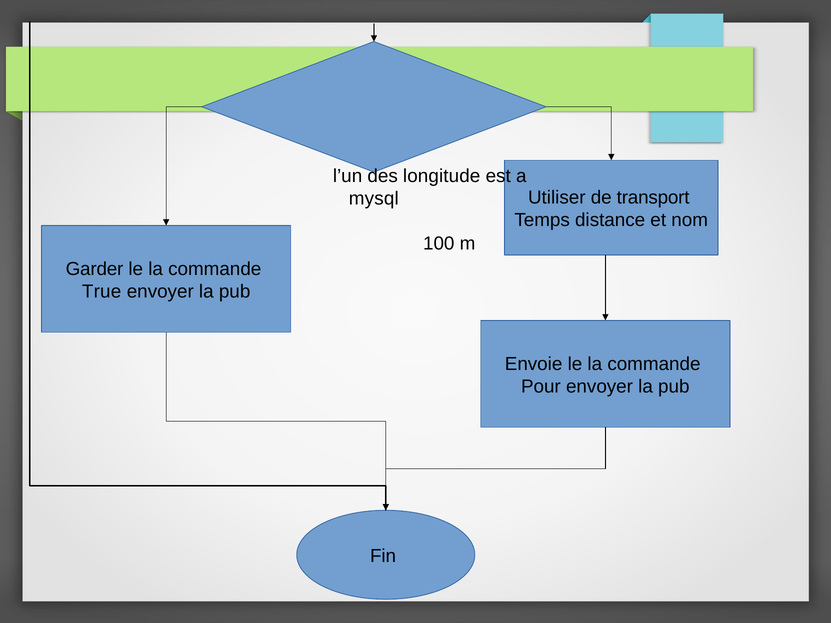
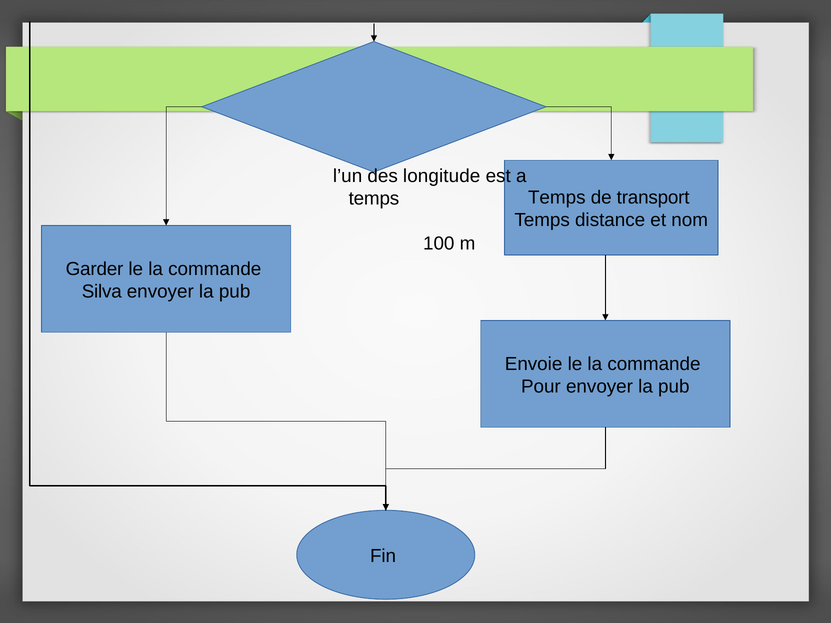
Utiliser at (557, 198): Utiliser -> Temps
mysql at (374, 199): mysql -> temps
True: True -> Silva
